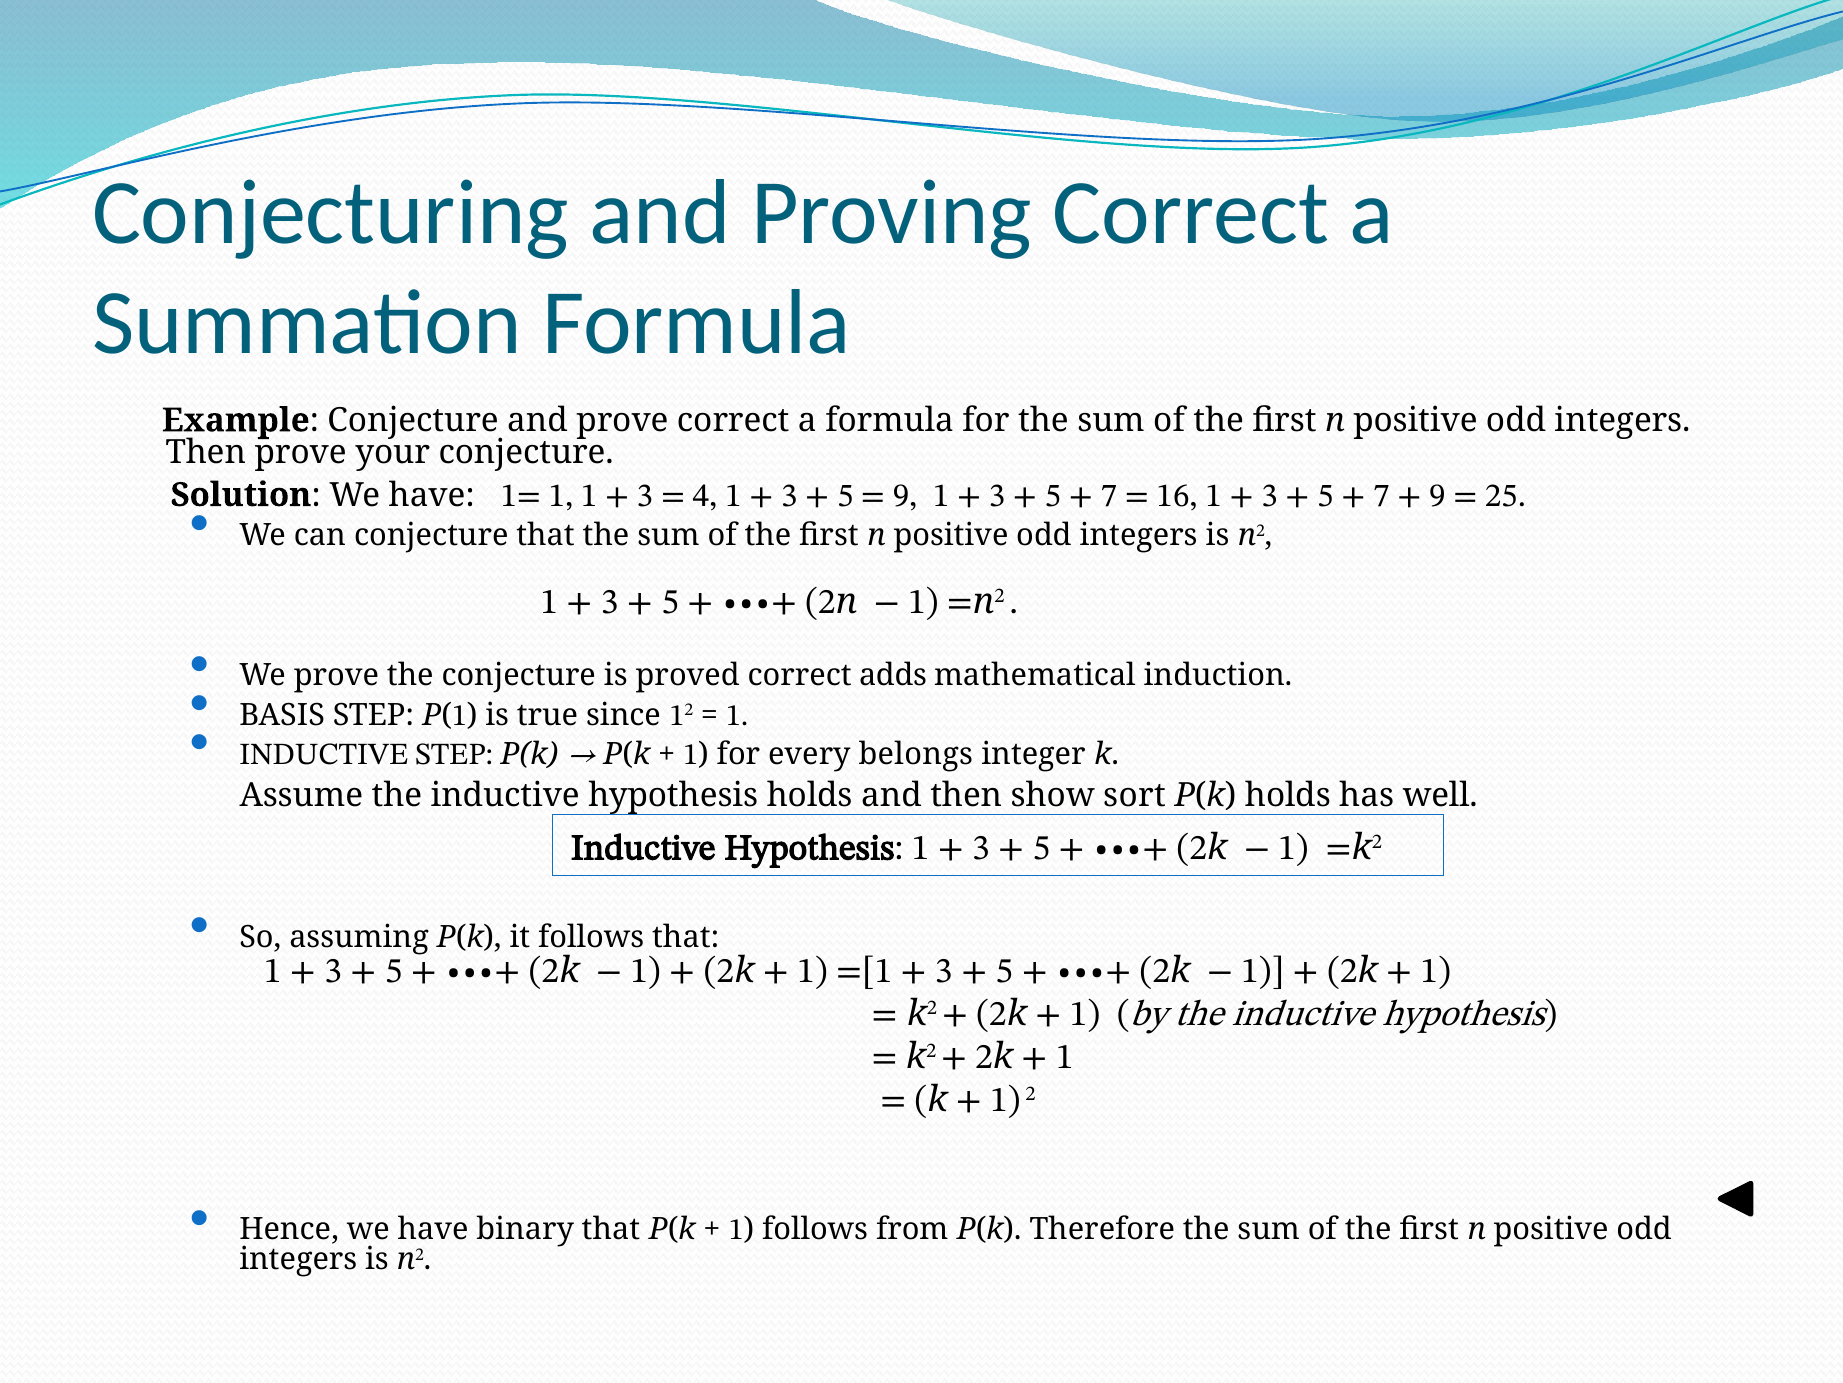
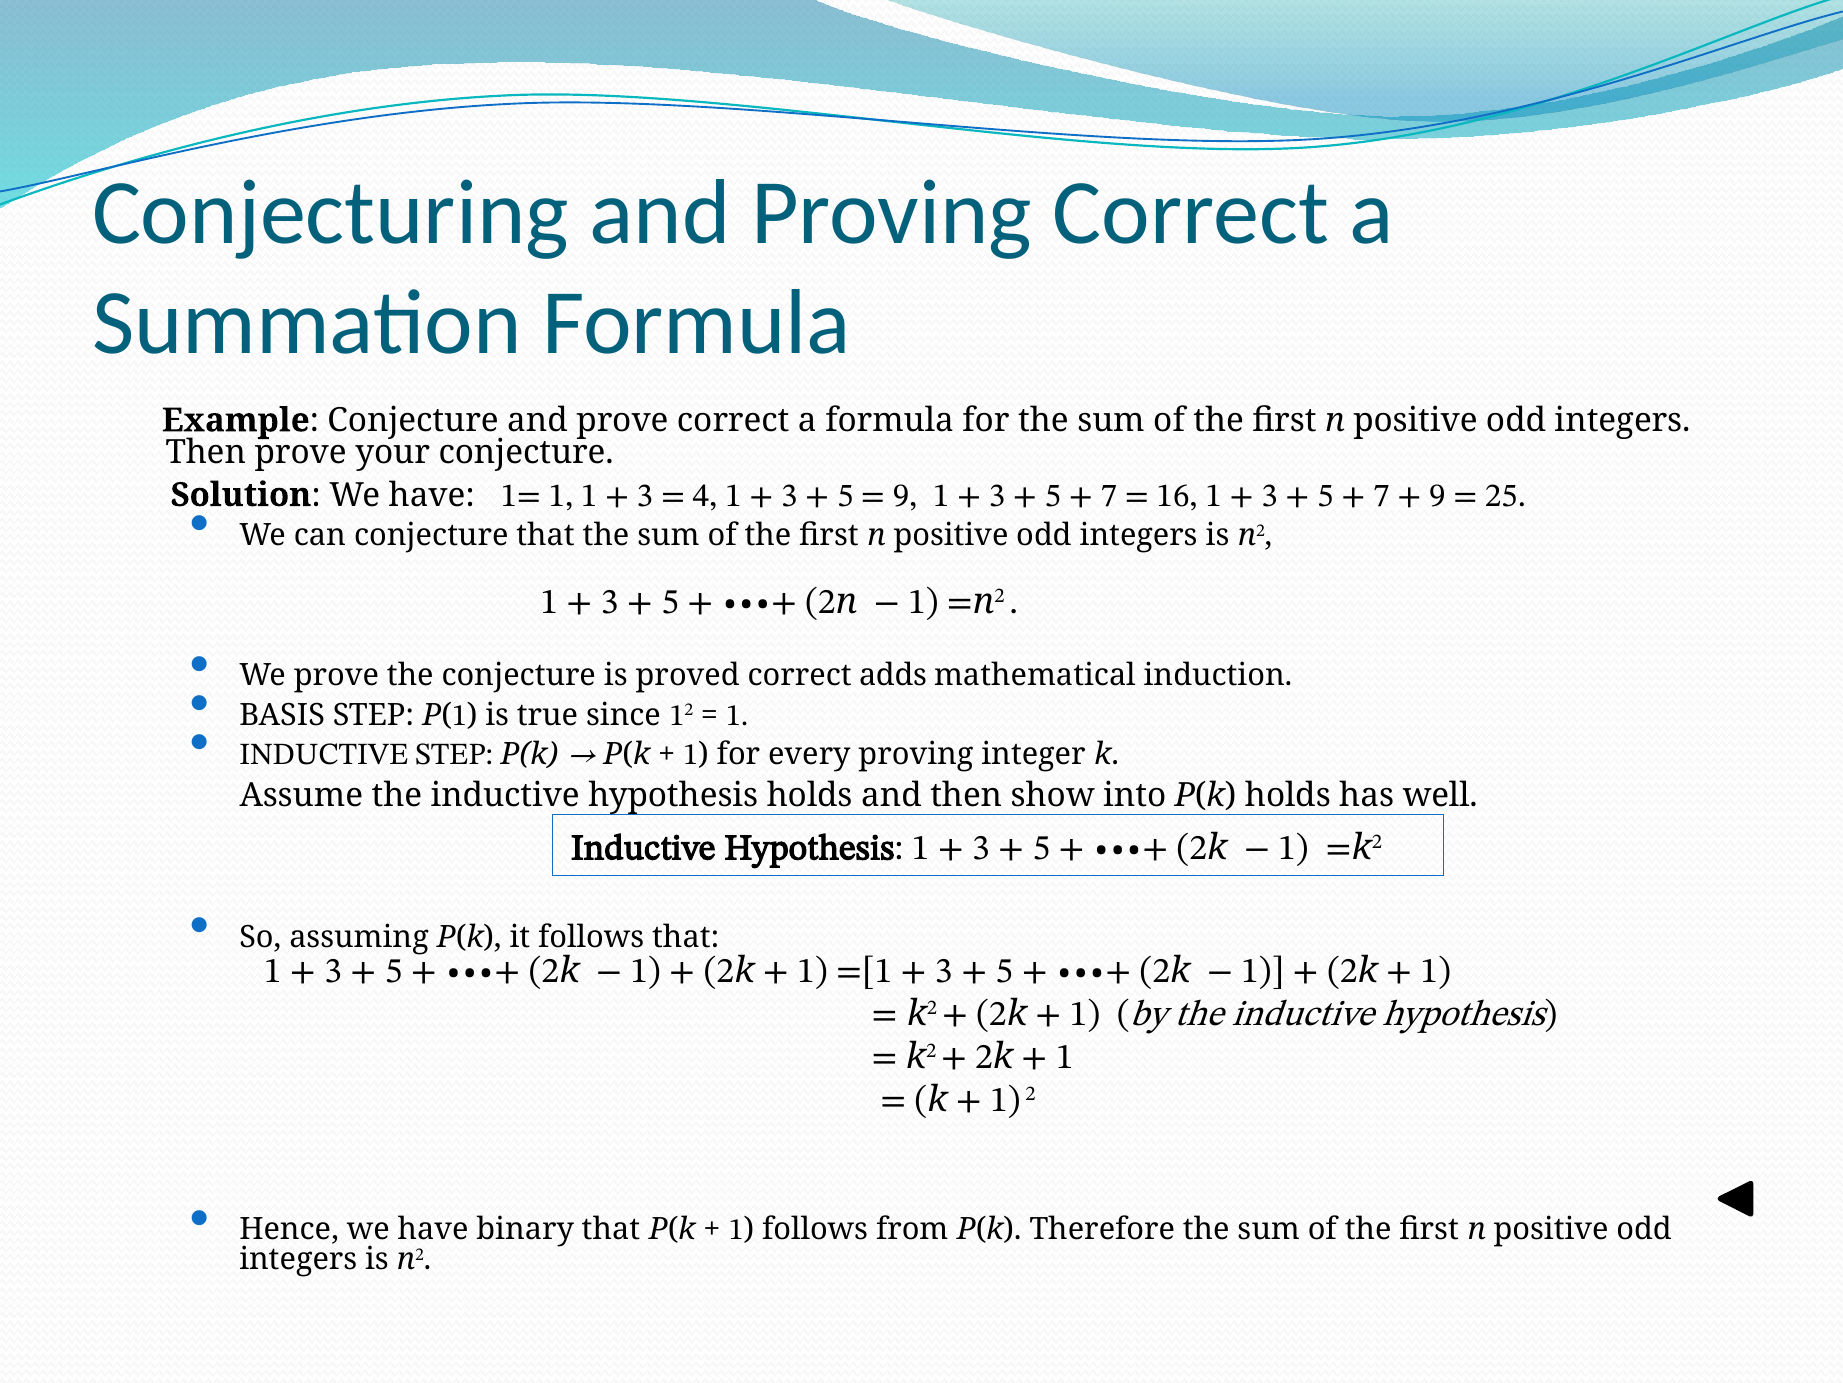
every belongs: belongs -> proving
sort: sort -> into
